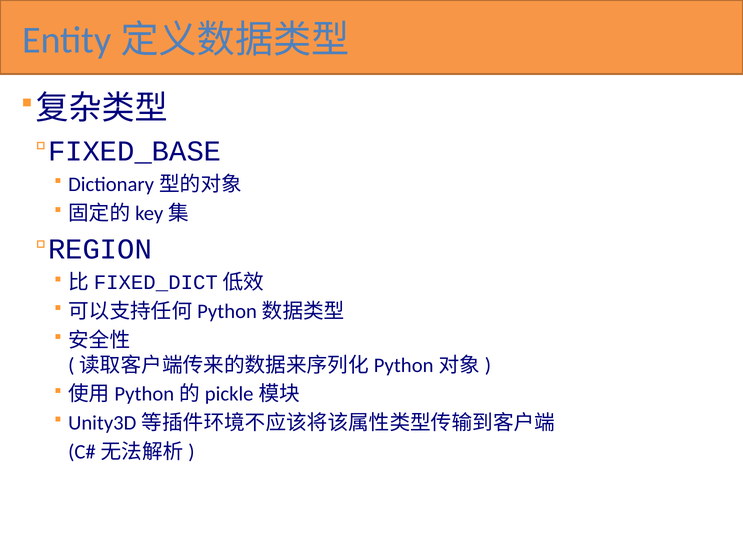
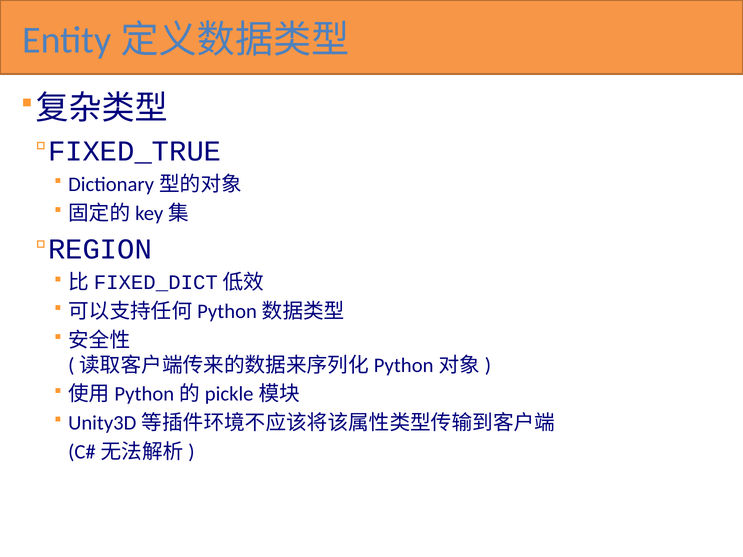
FIXED_BASE: FIXED_BASE -> FIXED_TRUE
